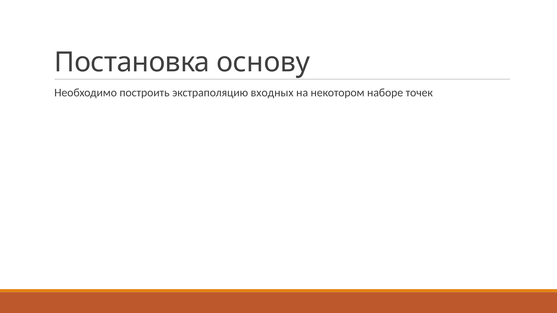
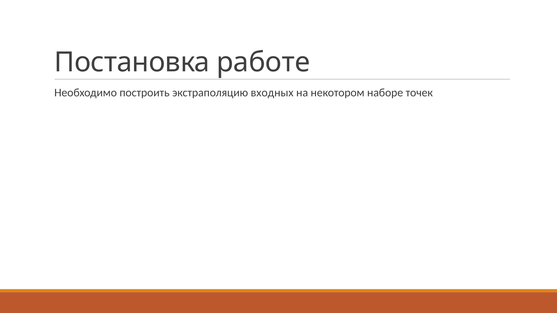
основу: основу -> работе
